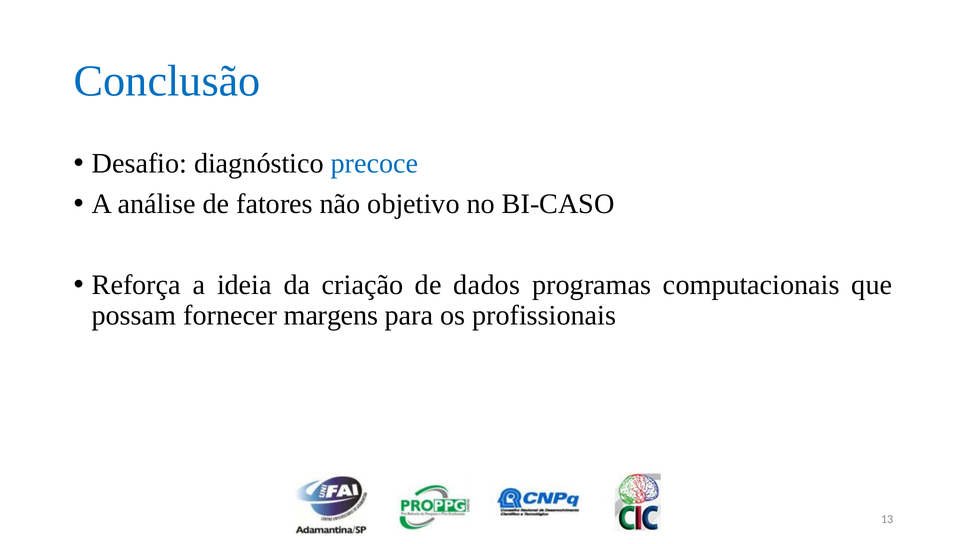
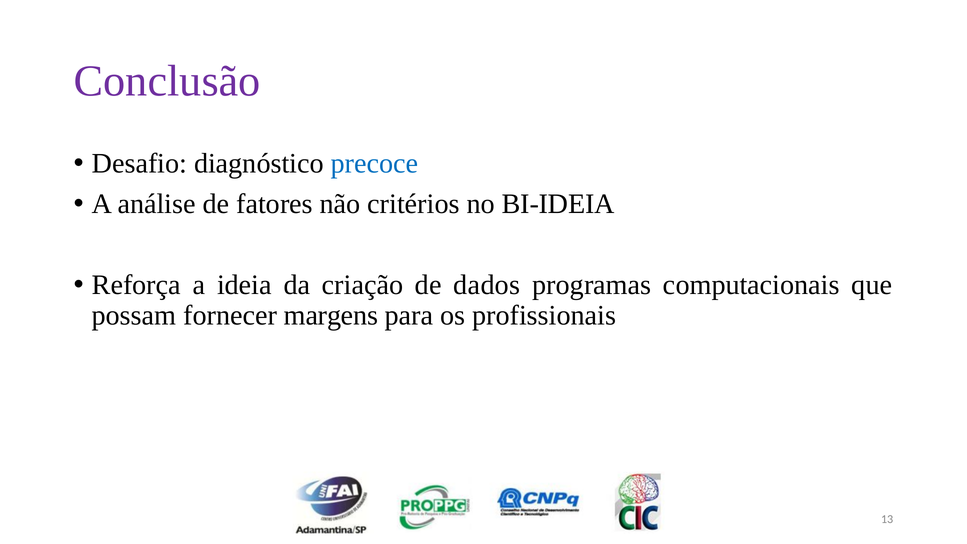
Conclusão colour: blue -> purple
objetivo: objetivo -> critérios
BI-CASO: BI-CASO -> BI-IDEIA
